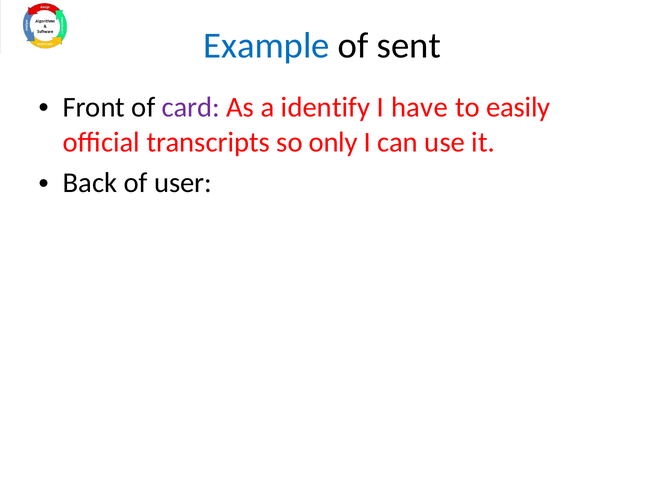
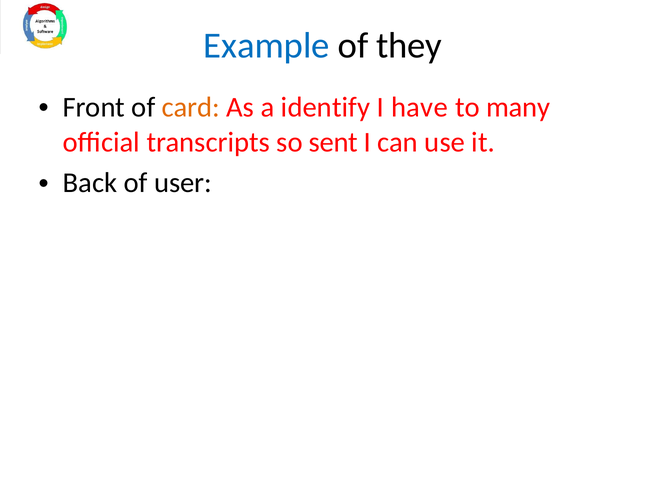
sent: sent -> they
card colour: purple -> orange
easily: easily -> many
only: only -> sent
